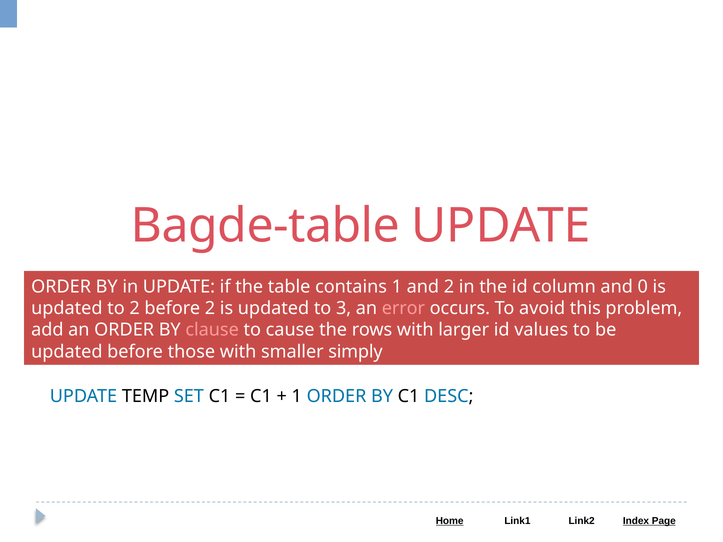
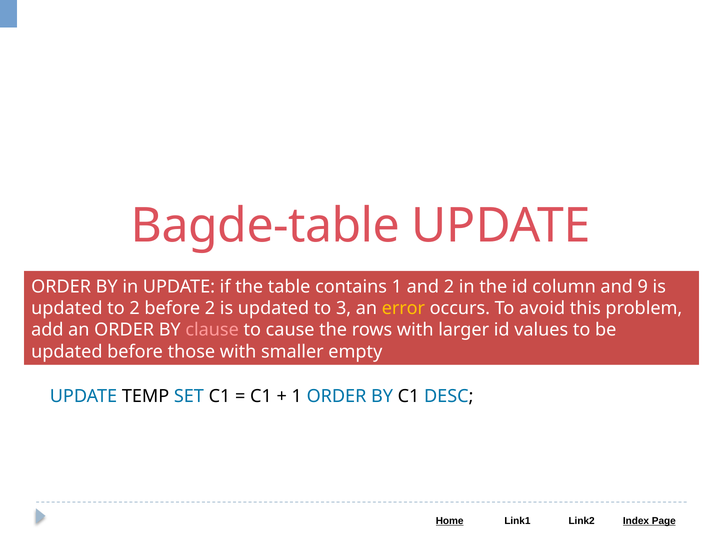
0: 0 -> 9
error colour: pink -> yellow
simply: simply -> empty
